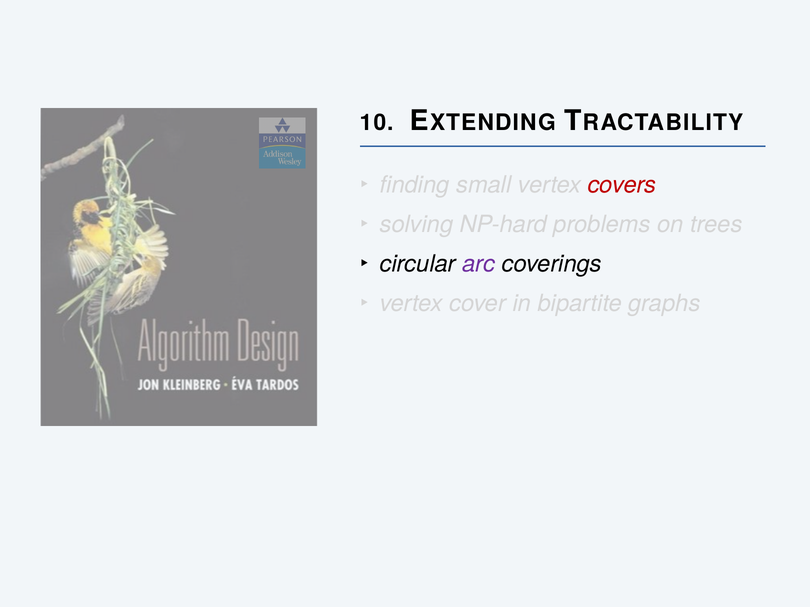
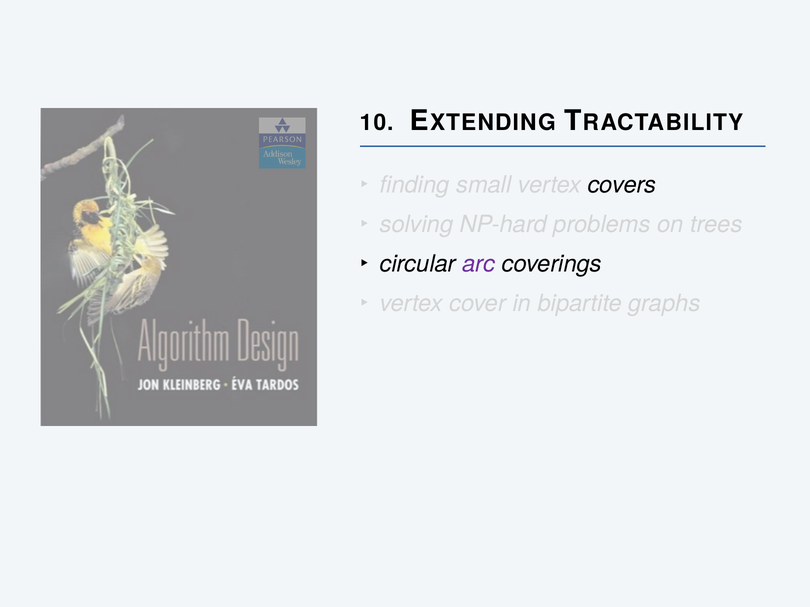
covers colour: red -> black
